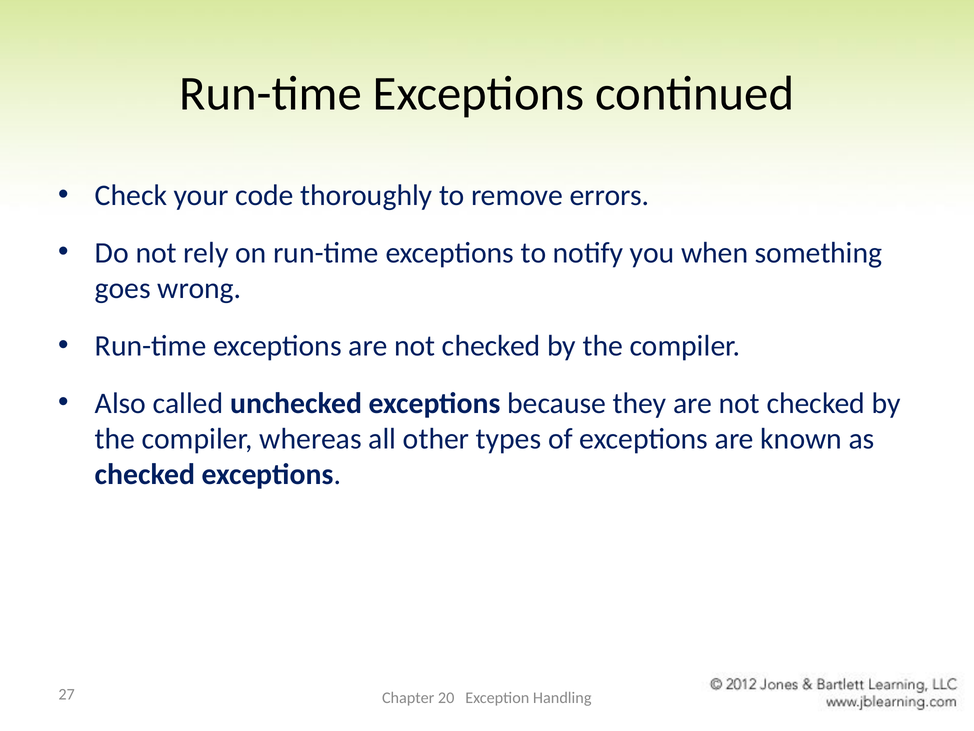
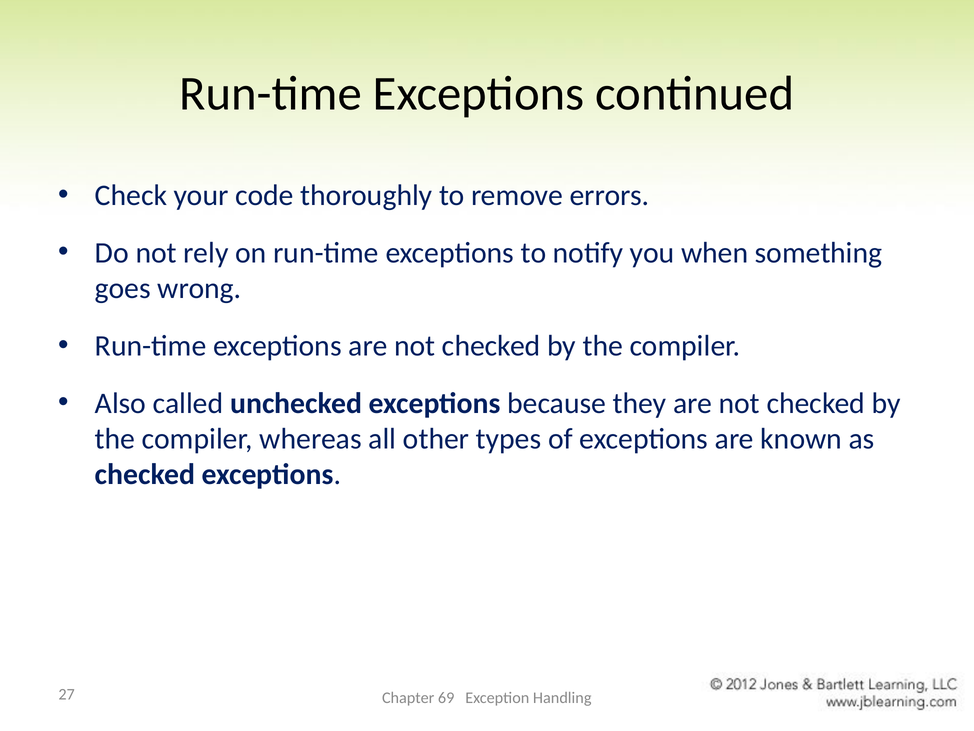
20: 20 -> 69
